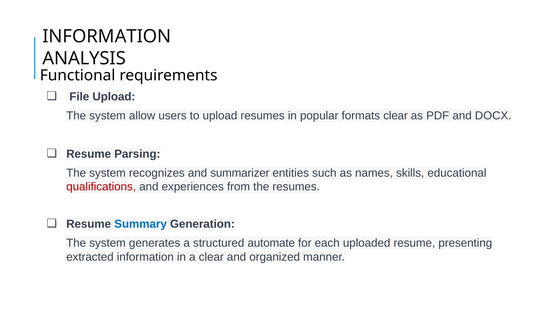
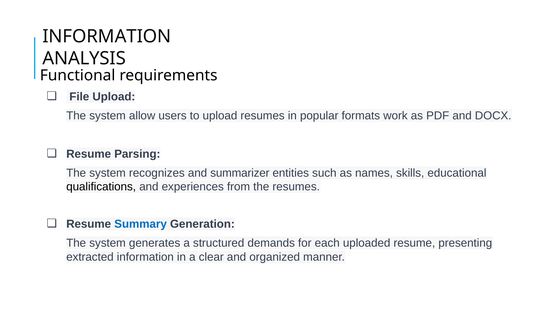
formats clear: clear -> work
qualifications colour: red -> black
automate: automate -> demands
